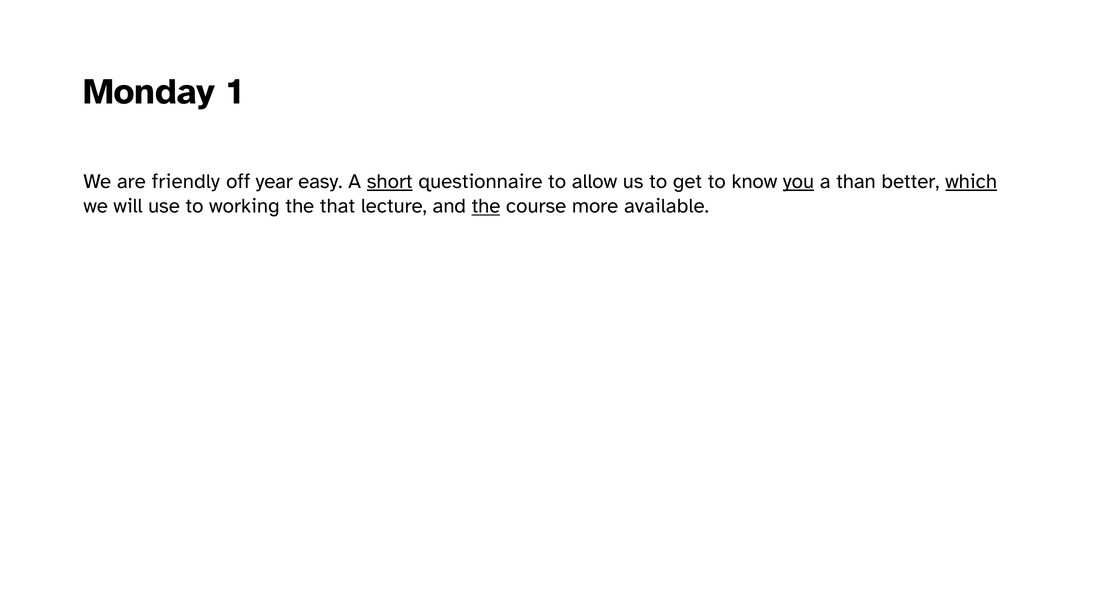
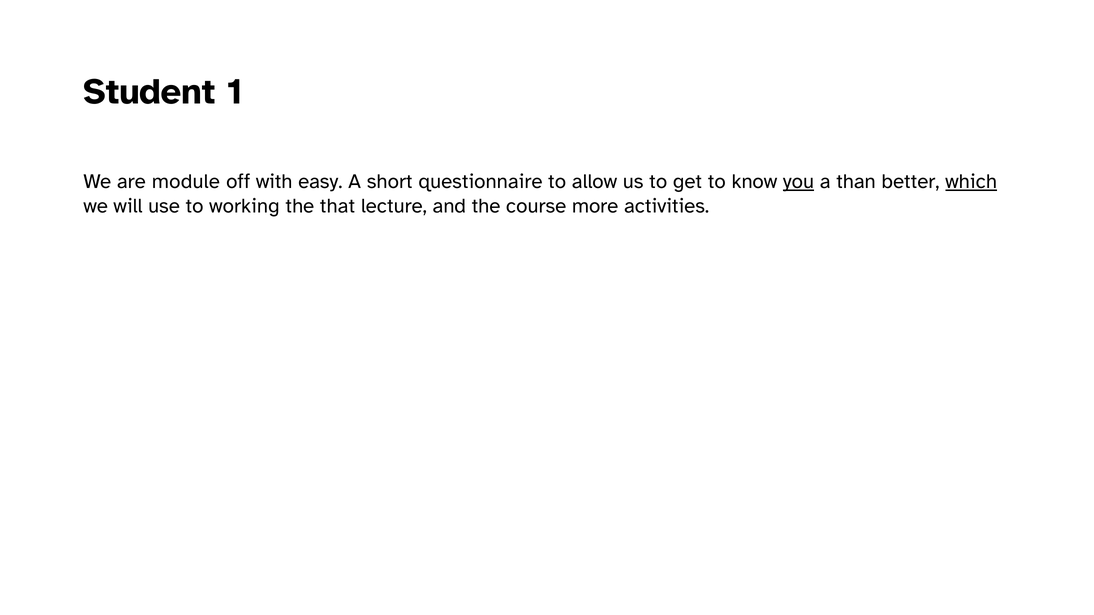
Monday: Monday -> Student
friendly: friendly -> module
year: year -> with
short underline: present -> none
the at (486, 206) underline: present -> none
available: available -> activities
